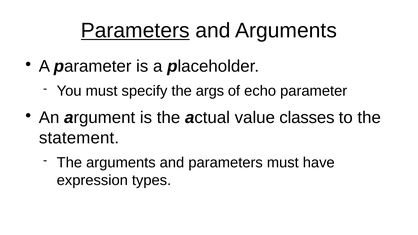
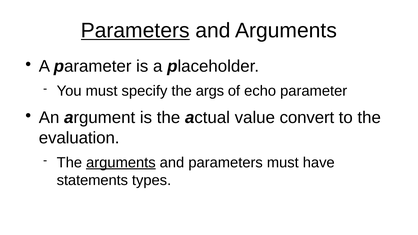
classes: classes -> convert
statement: statement -> evaluation
arguments at (121, 163) underline: none -> present
expression: expression -> statements
